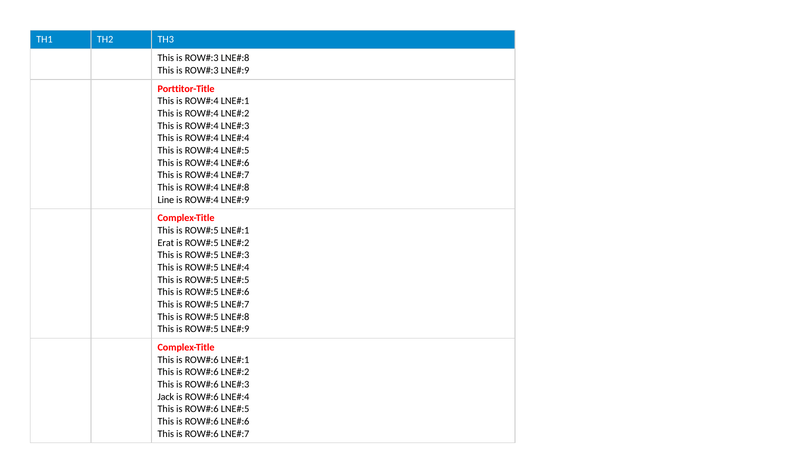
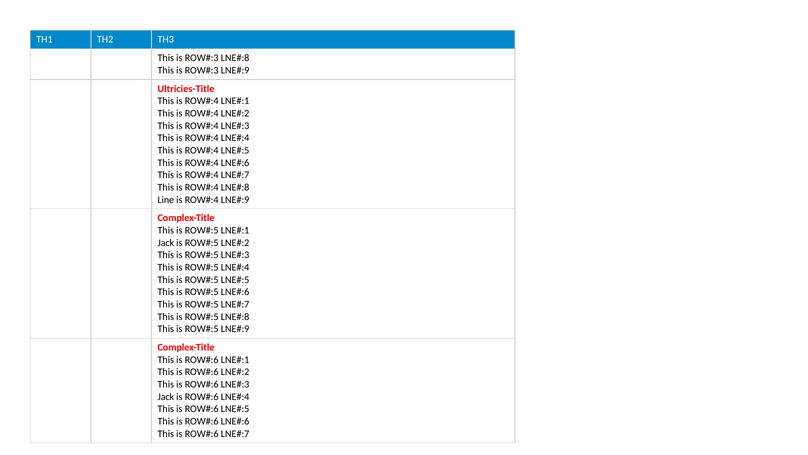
Porttitor-Title: Porttitor-Title -> Ultricies-Title
Erat at (166, 243): Erat -> Jack
